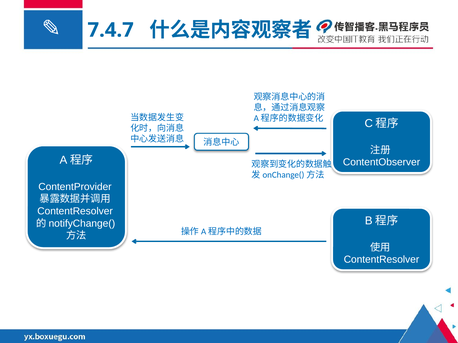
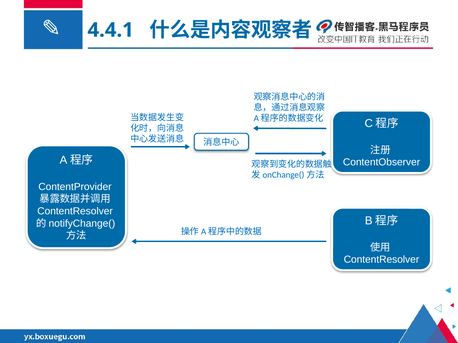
7.4.7: 7.4.7 -> 4.4.1
